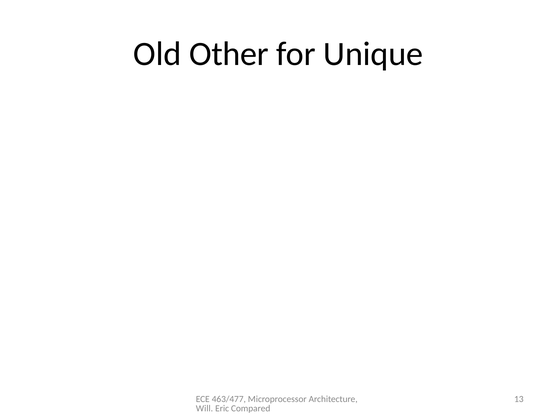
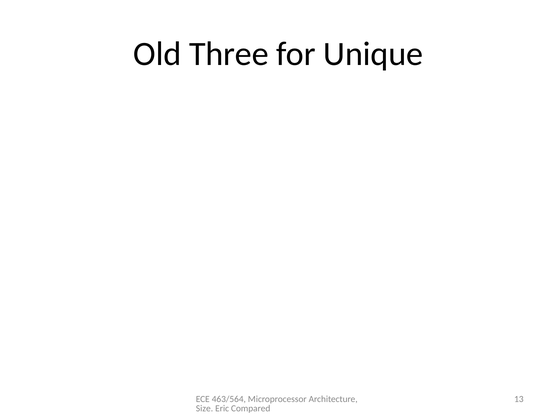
Other: Other -> Three
463/477: 463/477 -> 463/564
Will: Will -> Size
